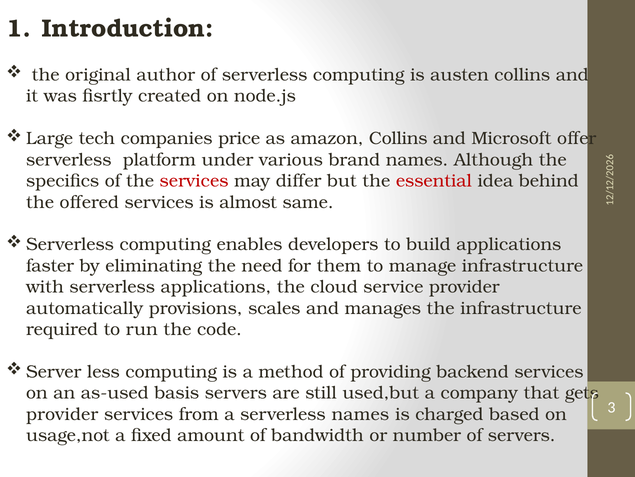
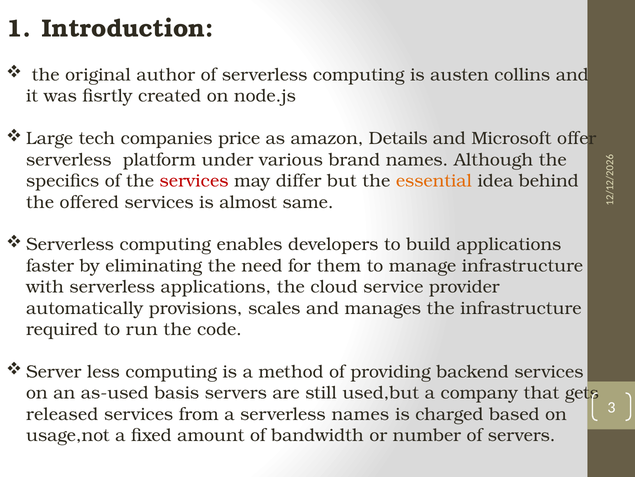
amazon Collins: Collins -> Details
essential colour: red -> orange
provider at (62, 414): provider -> released
